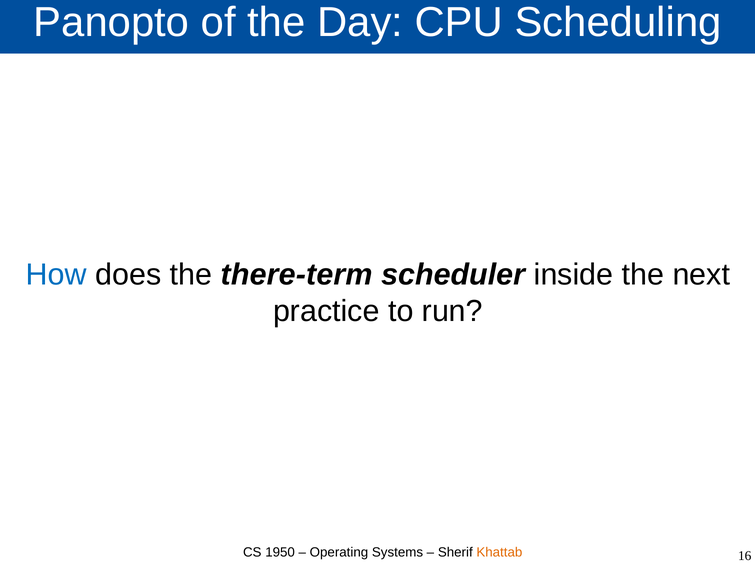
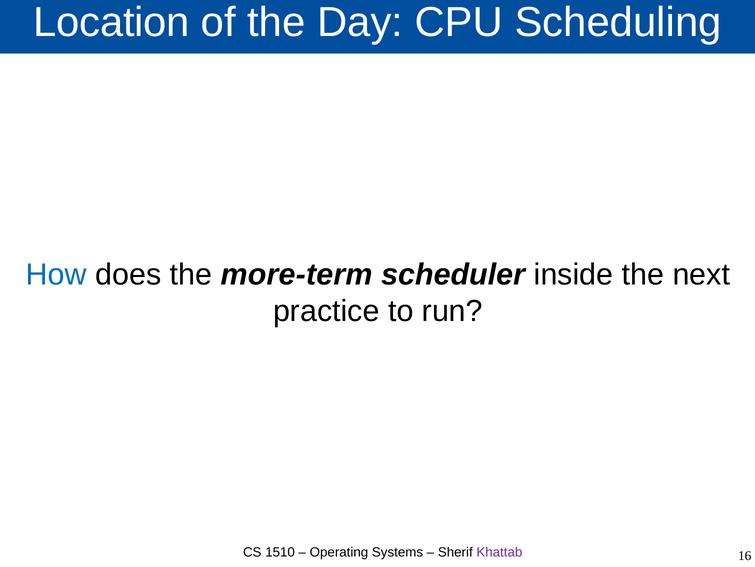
Panopto: Panopto -> Location
there-term: there-term -> more-term
1950: 1950 -> 1510
Khattab colour: orange -> purple
